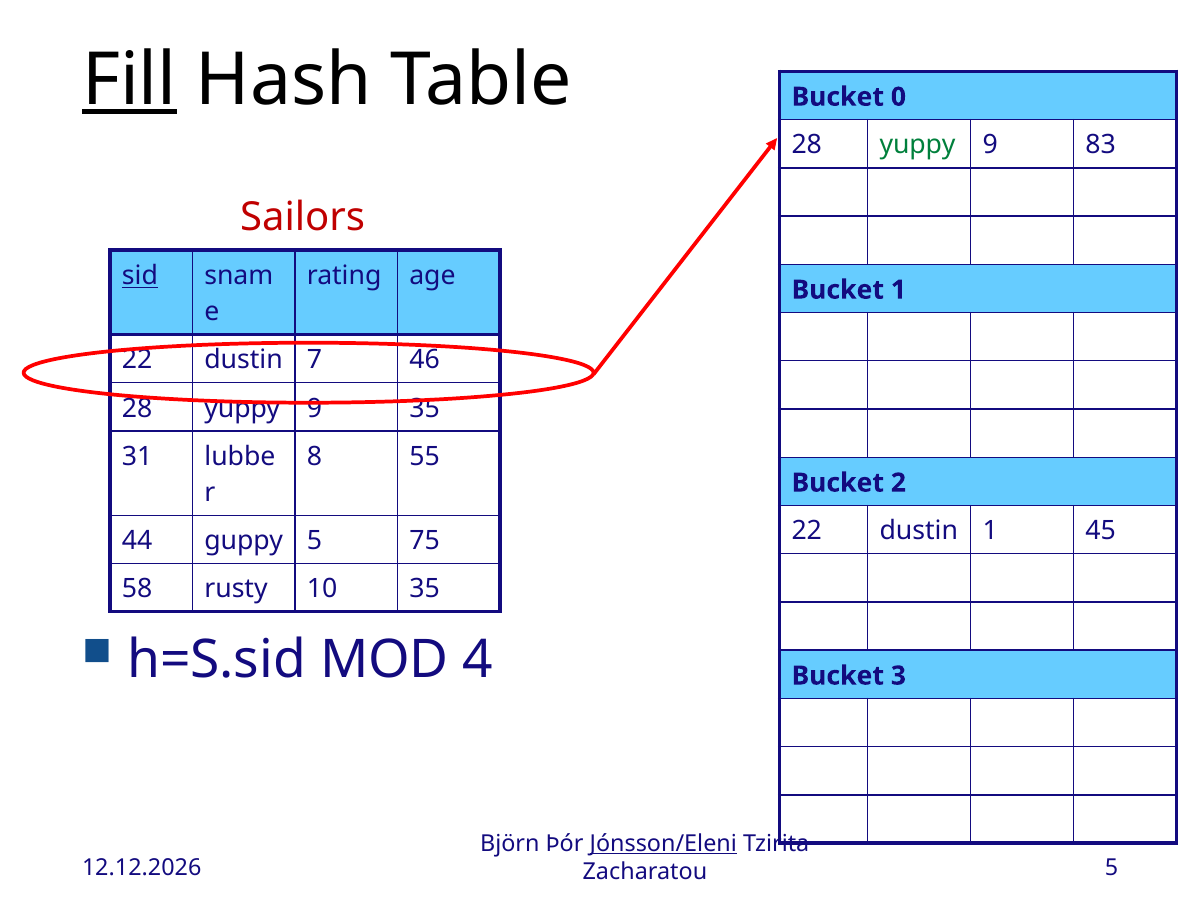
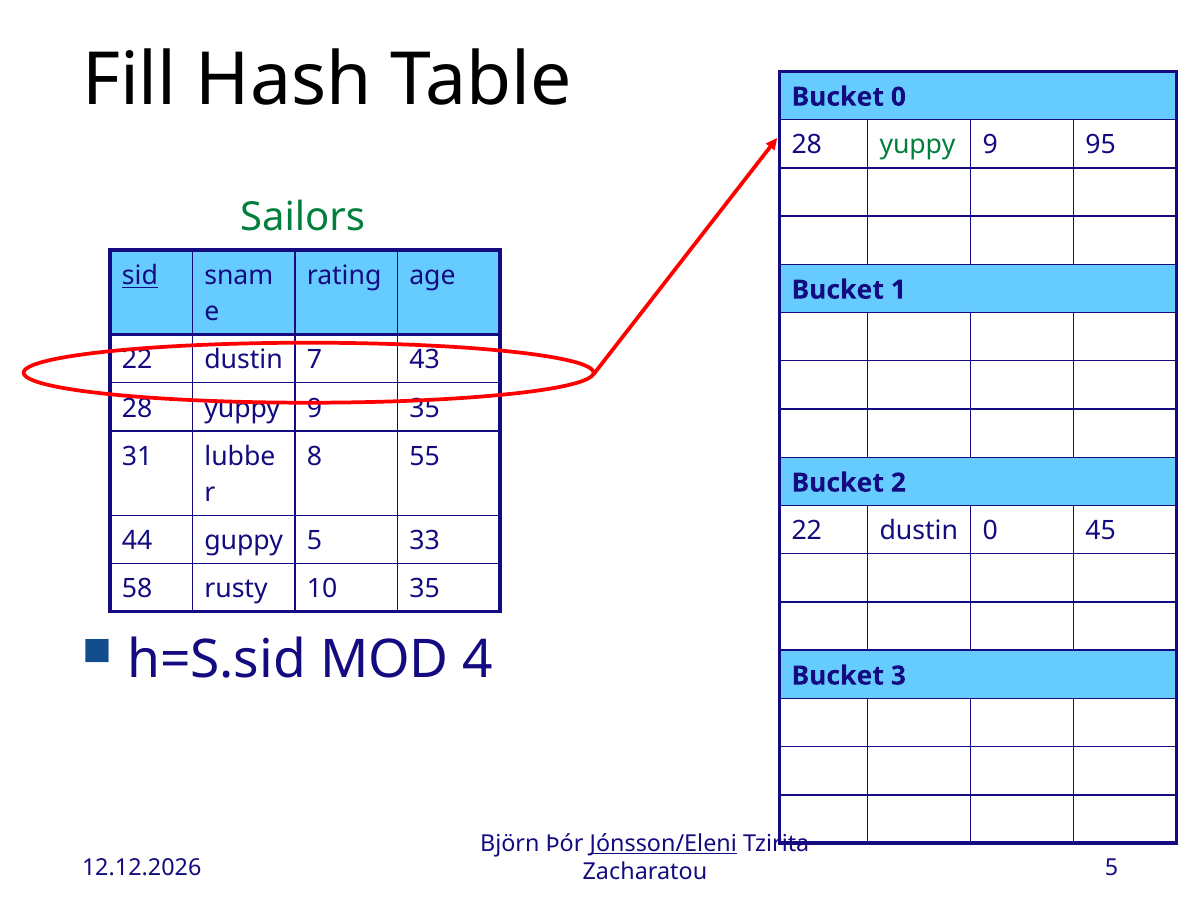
Fill underline: present -> none
83: 83 -> 95
Sailors colour: red -> green
46: 46 -> 43
dustin 1: 1 -> 0
75: 75 -> 33
